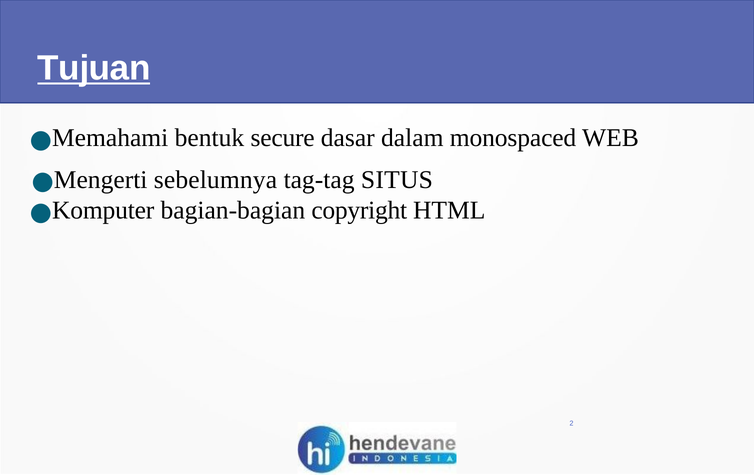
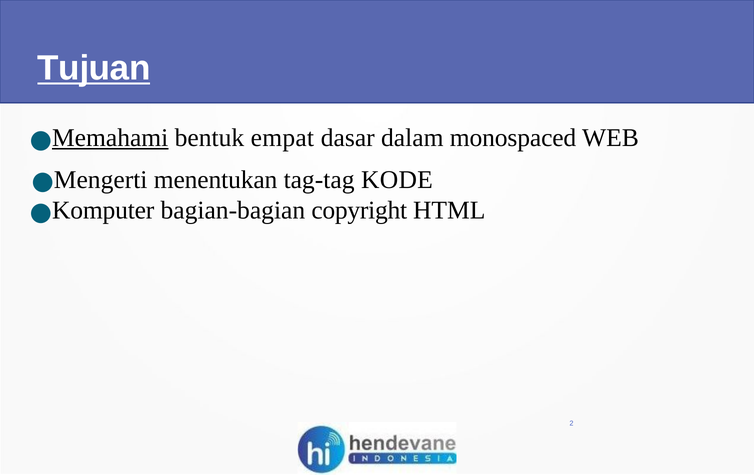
Memahami underline: none -> present
secure: secure -> empat
sebelumnya: sebelumnya -> menentukan
SITUS: SITUS -> KODE
